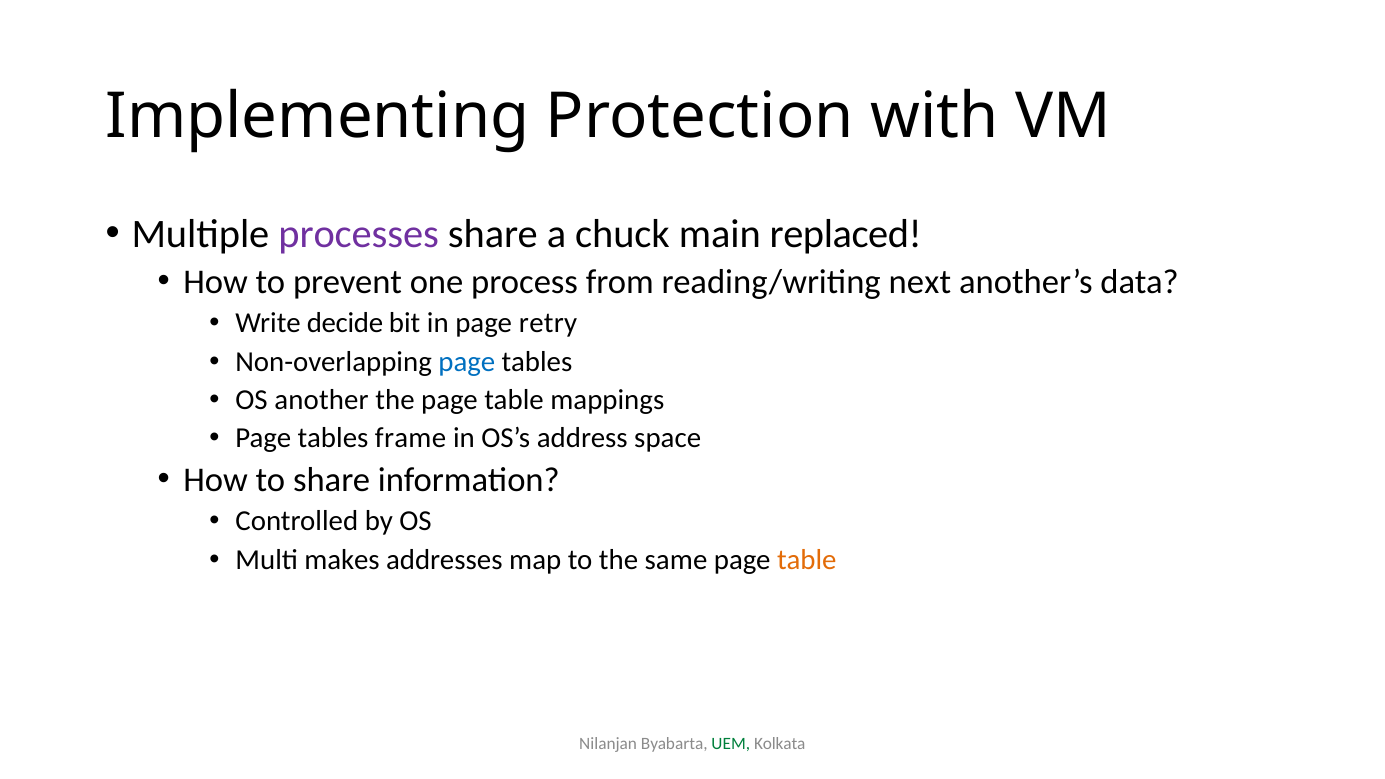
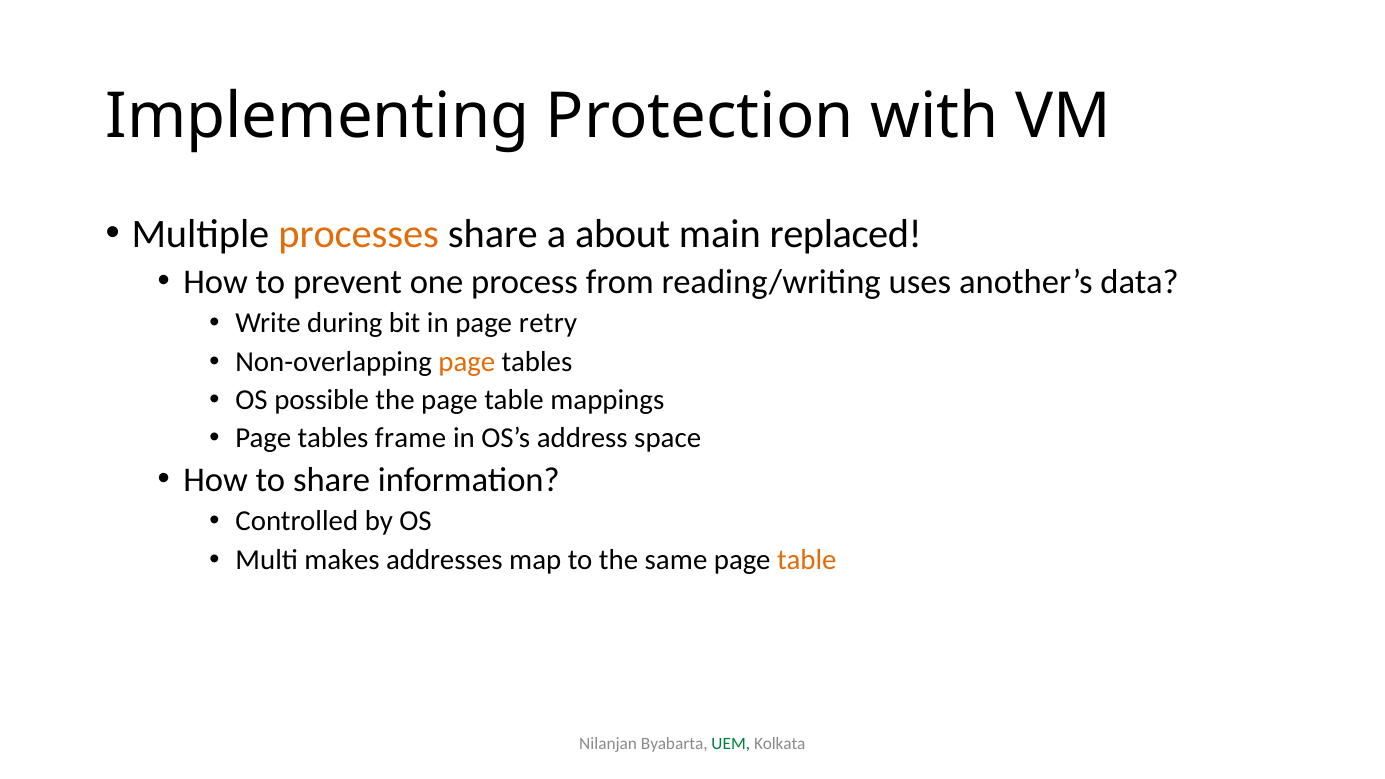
processes colour: purple -> orange
chuck: chuck -> about
next: next -> uses
decide: decide -> during
page at (467, 362) colour: blue -> orange
another: another -> possible
